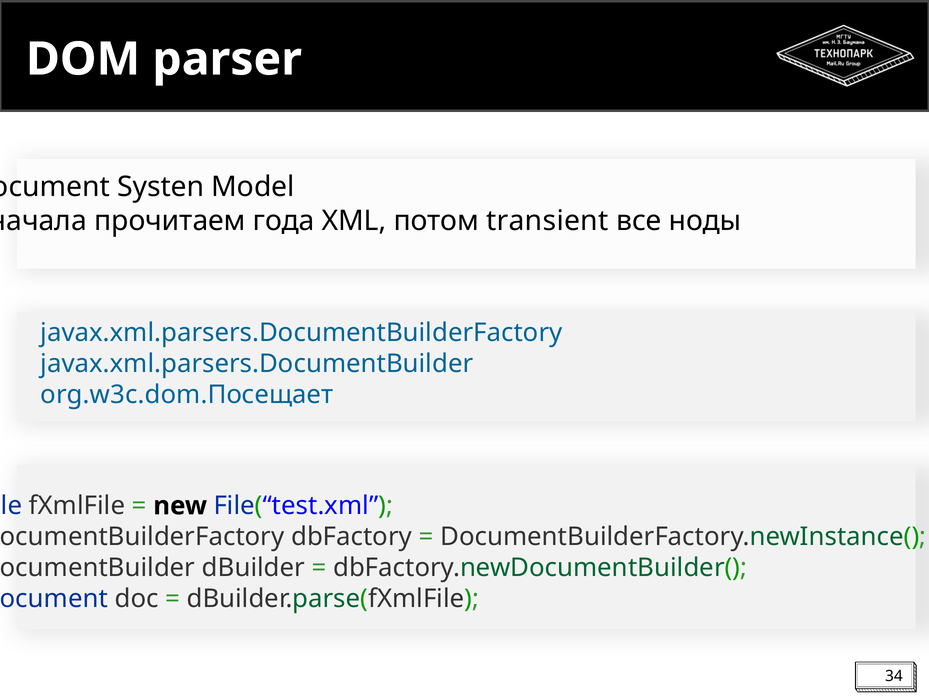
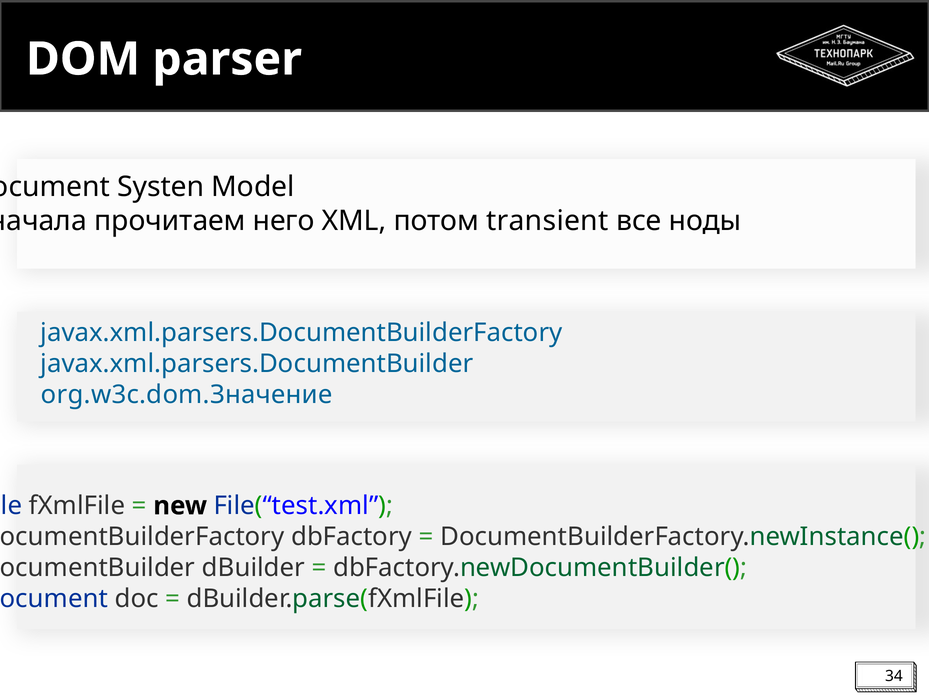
года: года -> него
org.w3c.dom.Посещает: org.w3c.dom.Посещает -> org.w3c.dom.Значение
